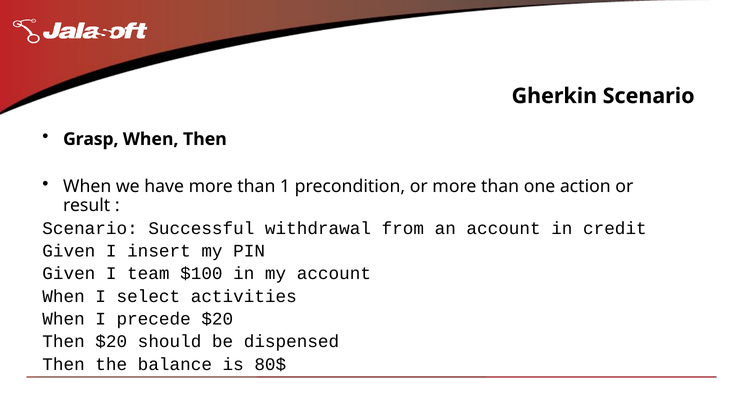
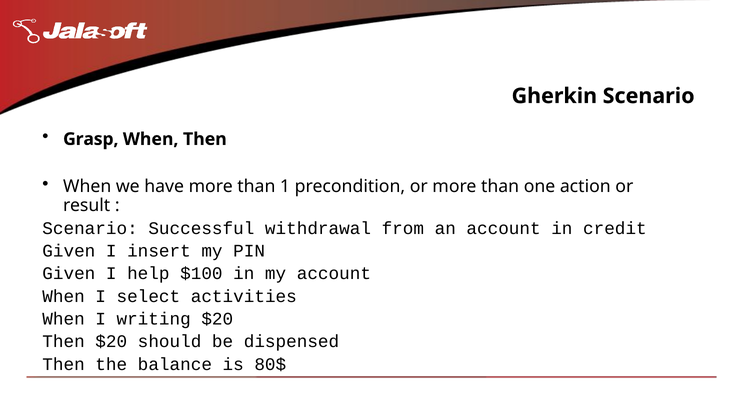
team: team -> help
precede: precede -> writing
